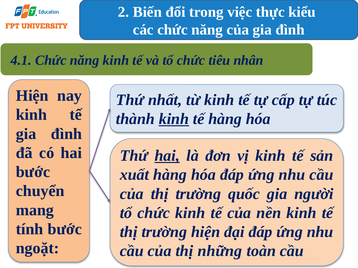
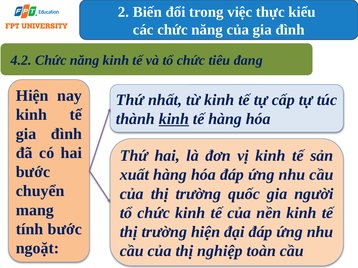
4.1: 4.1 -> 4.2
nhân: nhân -> đang
hai at (167, 156) underline: present -> none
những: những -> nghiệp
